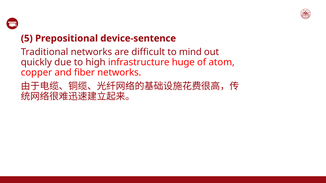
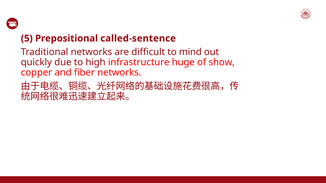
device-sentence: device-sentence -> called-sentence
atom: atom -> show
